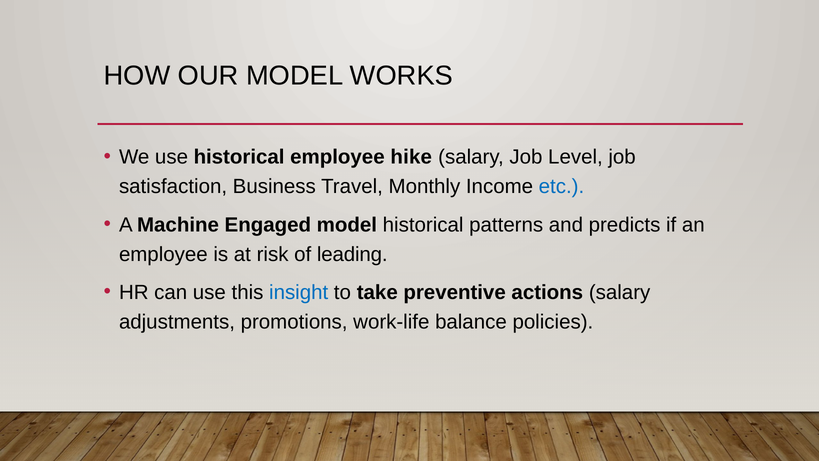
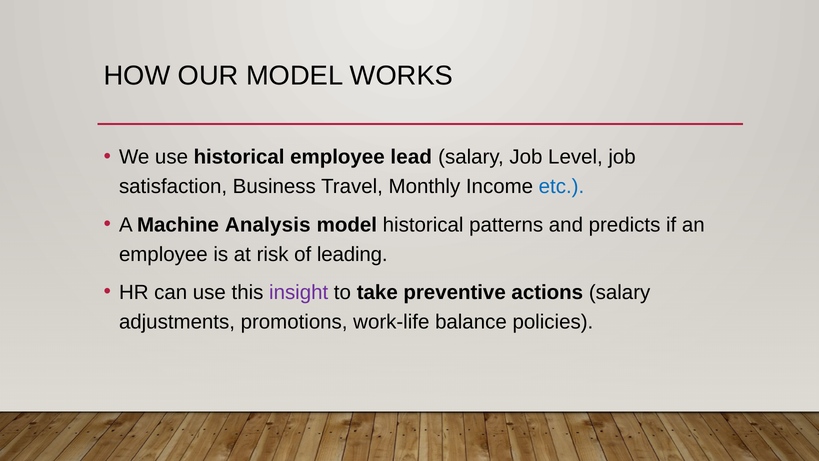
hike: hike -> lead
Engaged: Engaged -> Analysis
insight colour: blue -> purple
